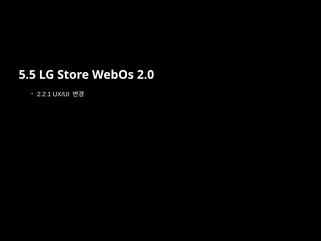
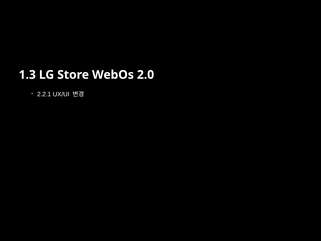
5.5: 5.5 -> 1.3
